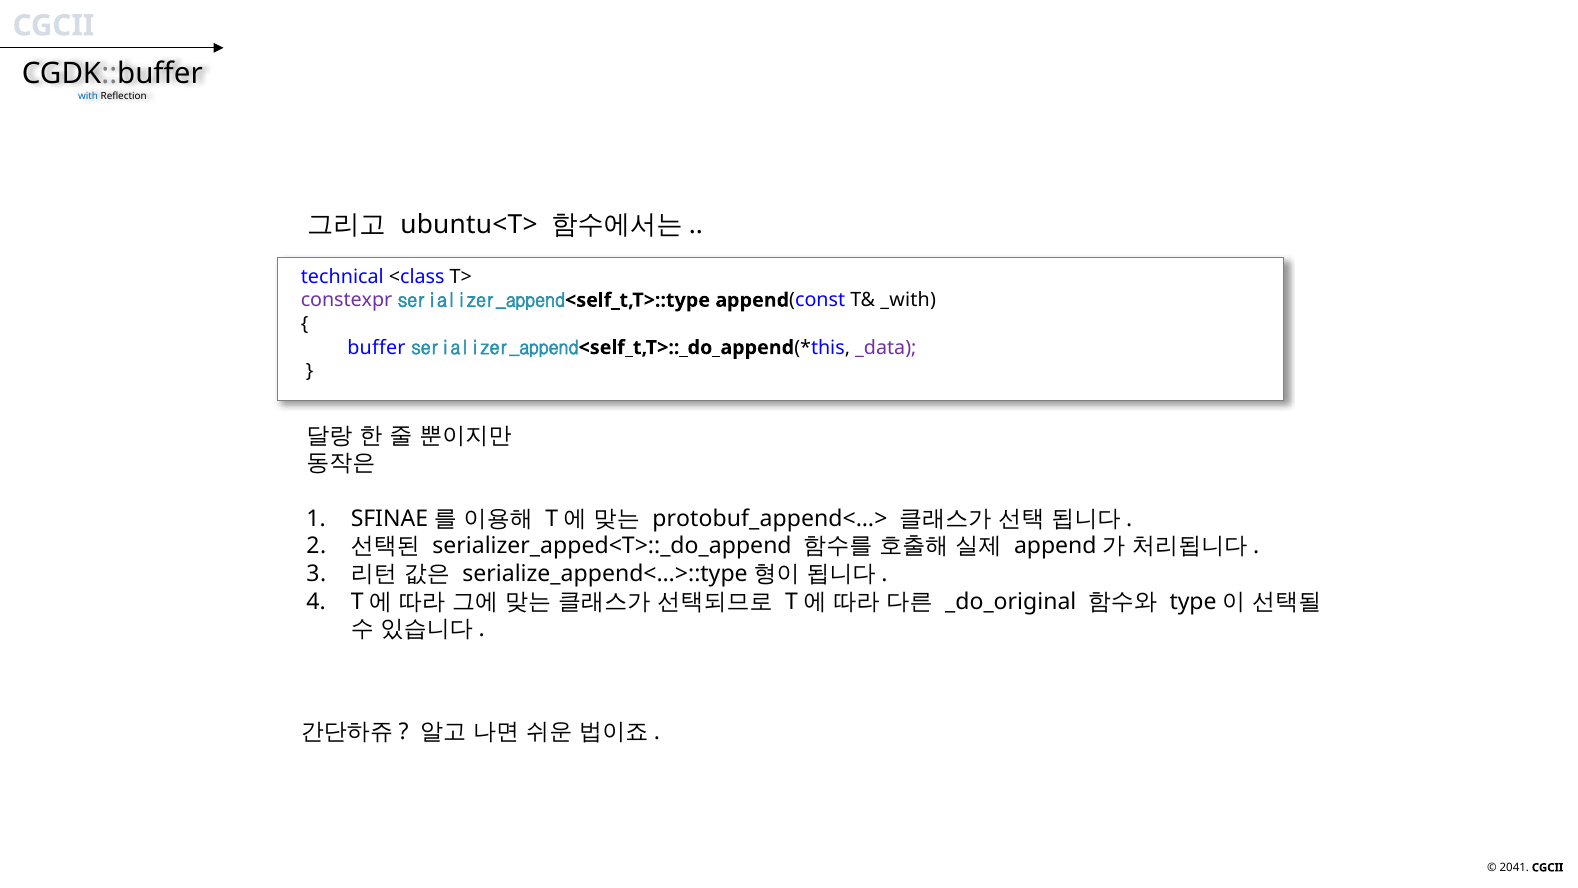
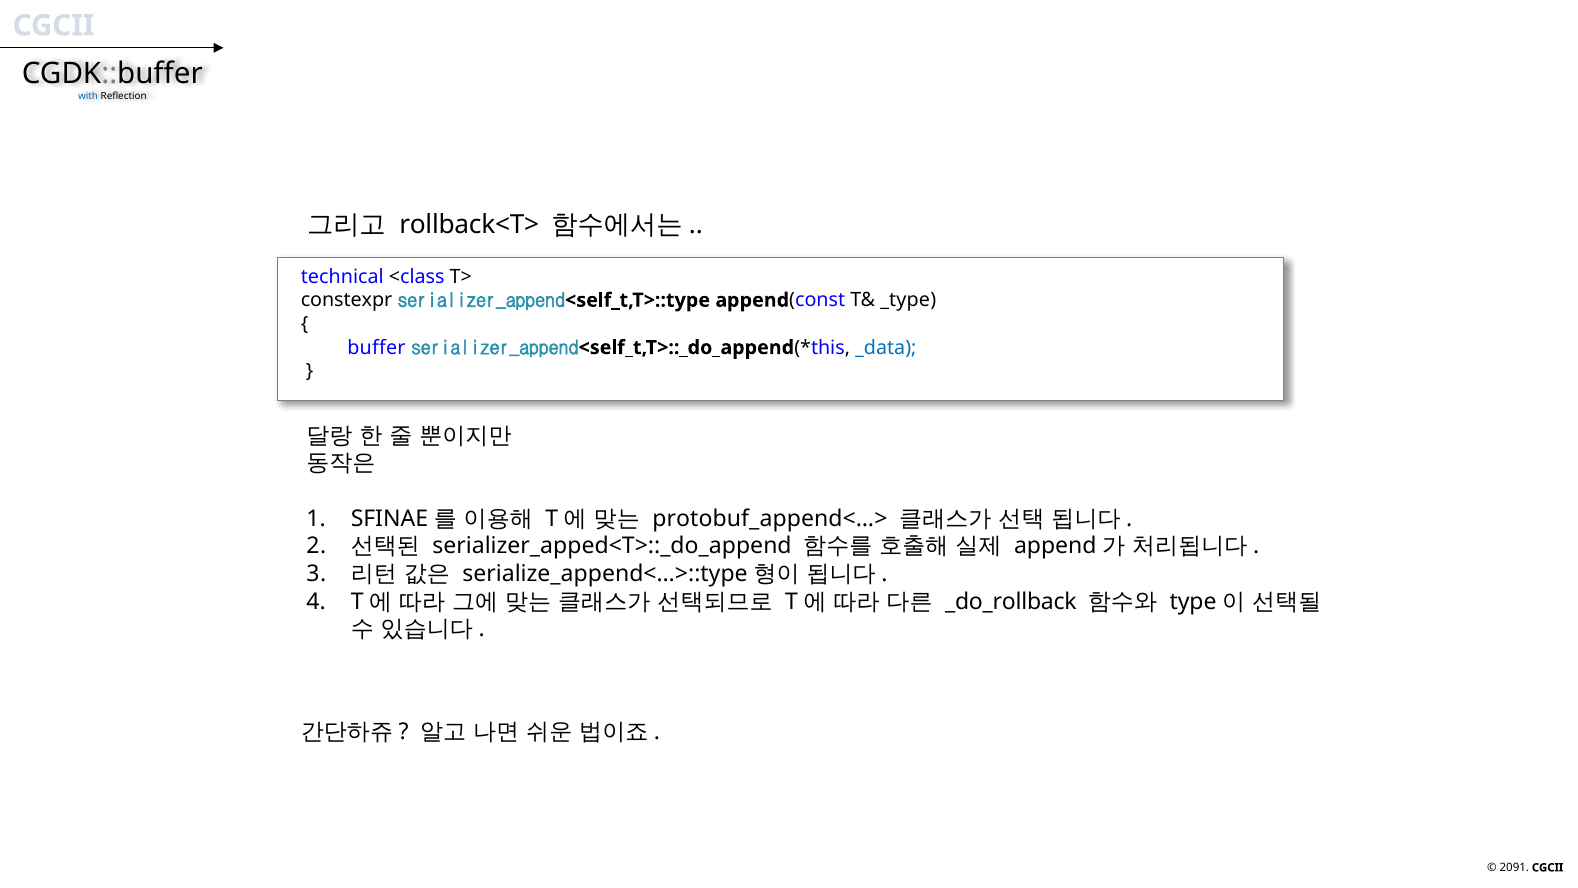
ubuntu<T>: ubuntu<T> -> rollback<T>
constexpr colour: purple -> black
_with: _with -> _type
_data colour: purple -> blue
_do_original: _do_original -> _do_rollback
2041: 2041 -> 2091
